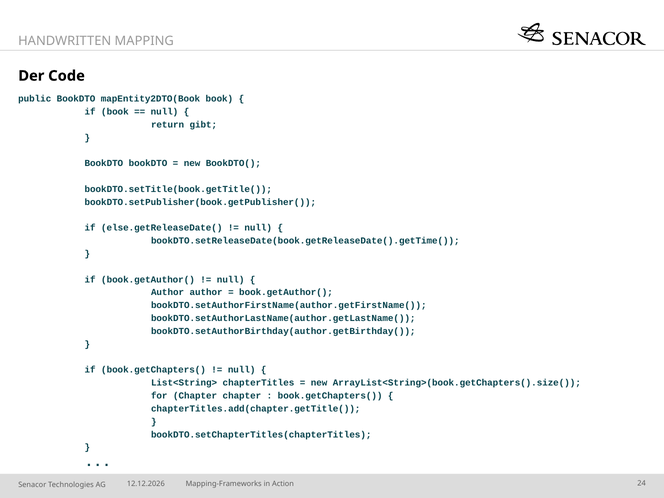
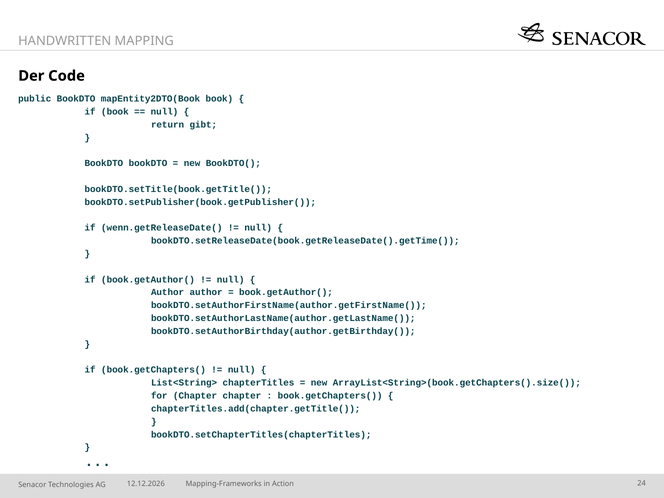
else.getReleaseDate(: else.getReleaseDate( -> wenn.getReleaseDate(
